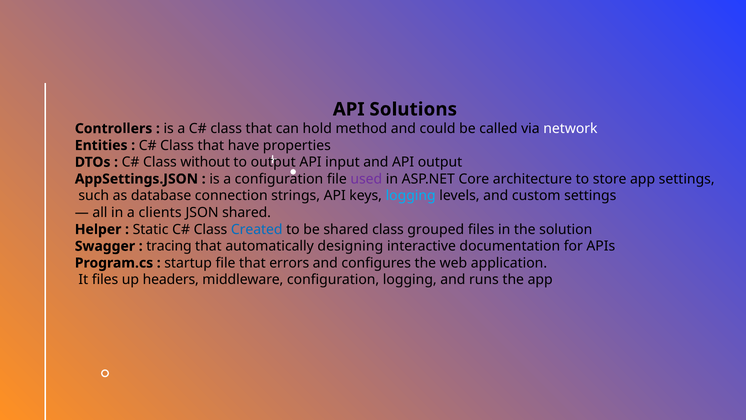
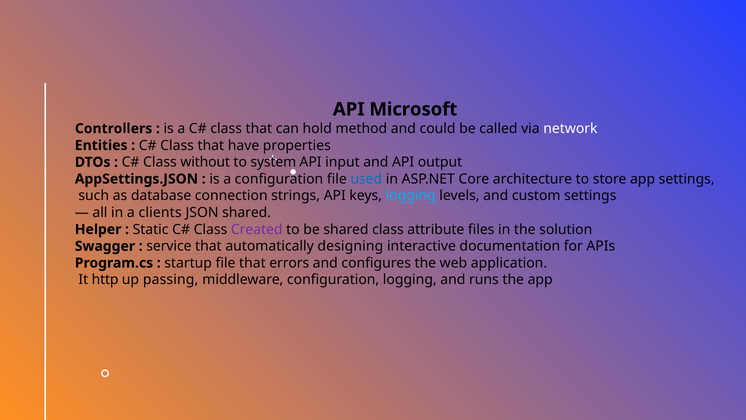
Solutions: Solutions -> Microsoft
to output: output -> system
used colour: purple -> blue
Created colour: blue -> purple
grouped: grouped -> attribute
tracing: tracing -> service
It files: files -> http
headers: headers -> passing
